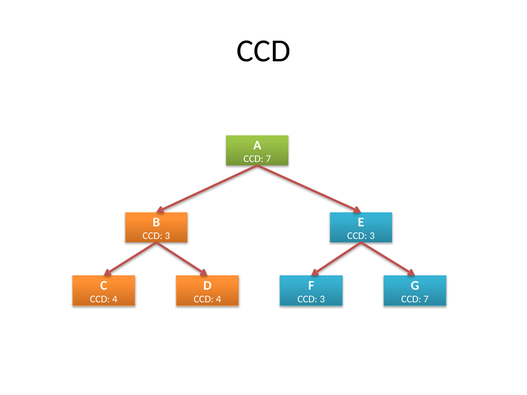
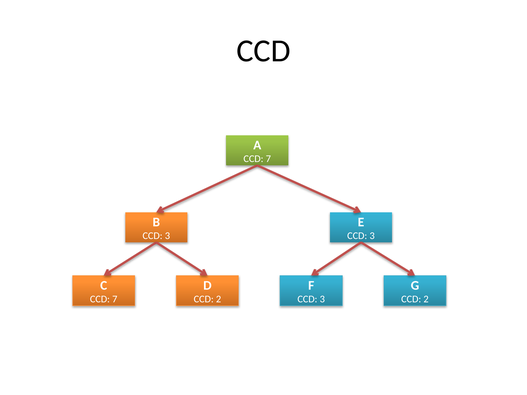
4 at (115, 299): 4 -> 7
4 at (219, 299): 4 -> 2
7 at (426, 299): 7 -> 2
